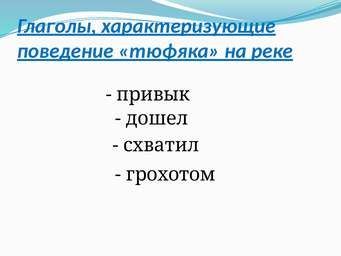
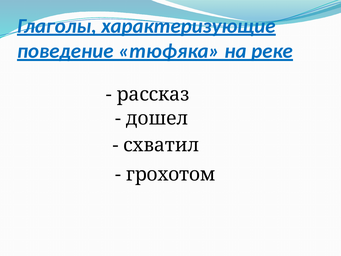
привык: привык -> рассказ
